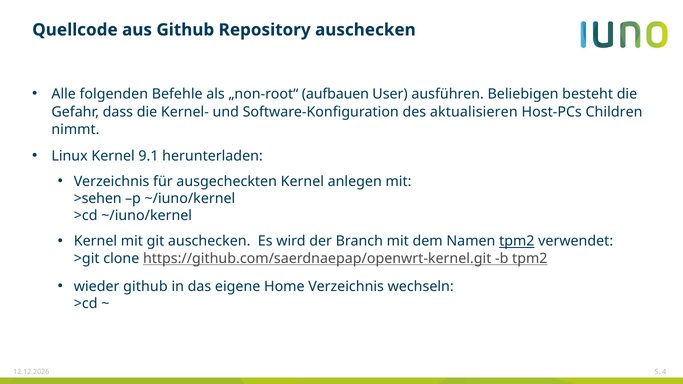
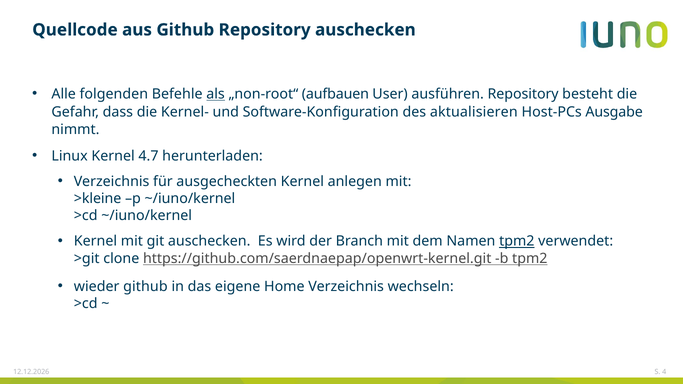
als underline: none -> present
ausführen Beliebigen: Beliebigen -> Repository
Children: Children -> Ausgabe
9.1: 9.1 -> 4.7
>sehen: >sehen -> >kleine
